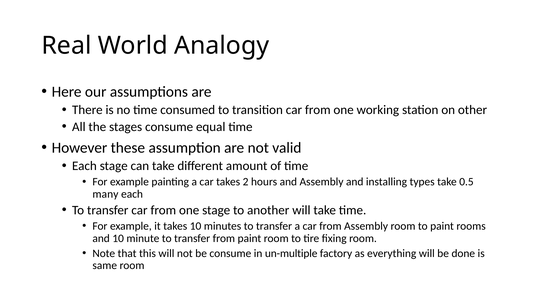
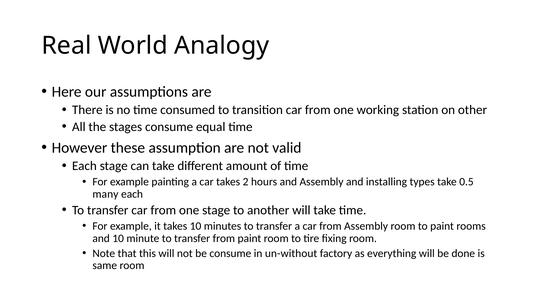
un-multiple: un-multiple -> un-without
